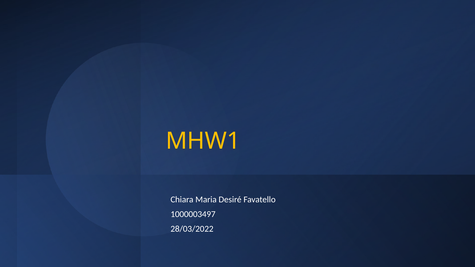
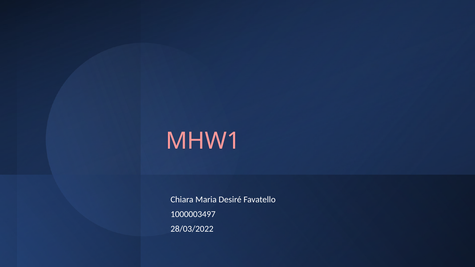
MHW1 colour: yellow -> pink
